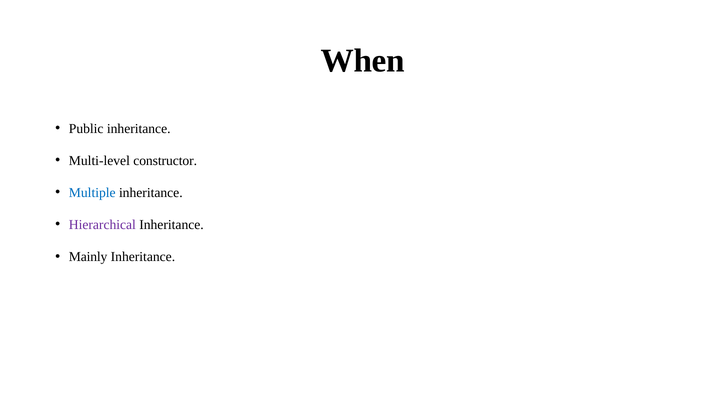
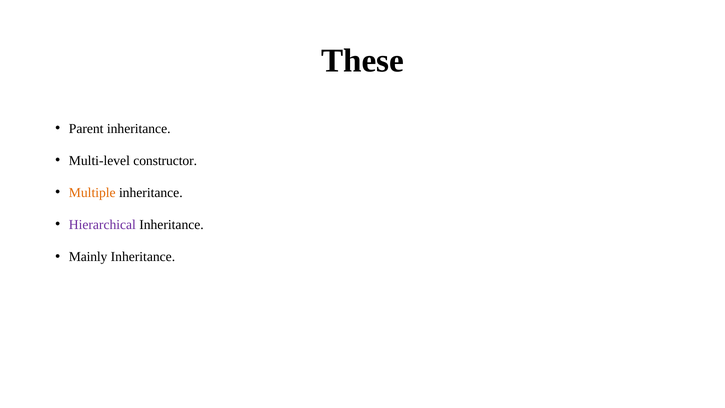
When: When -> These
Public: Public -> Parent
Multiple colour: blue -> orange
